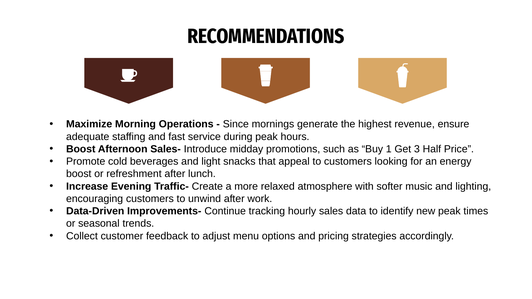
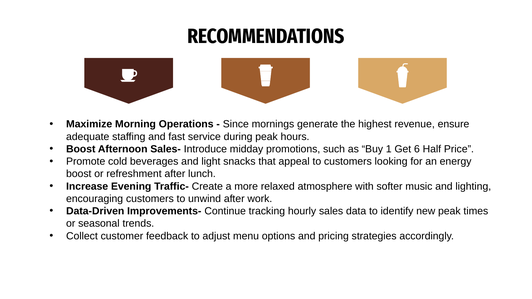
3: 3 -> 6
